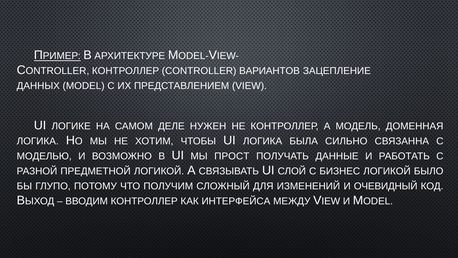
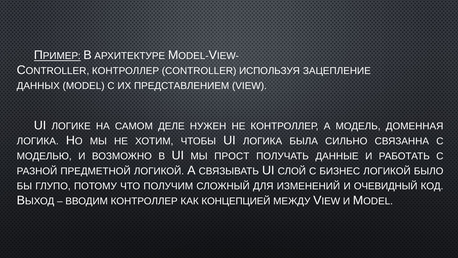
ВАРИАНТОВ: ВАРИАНТОВ -> ИСПОЛЬЗУЯ
ИНТЕРФЕЙСА: ИНТЕРФЕЙСА -> КОНЦЕПЦИЕЙ
